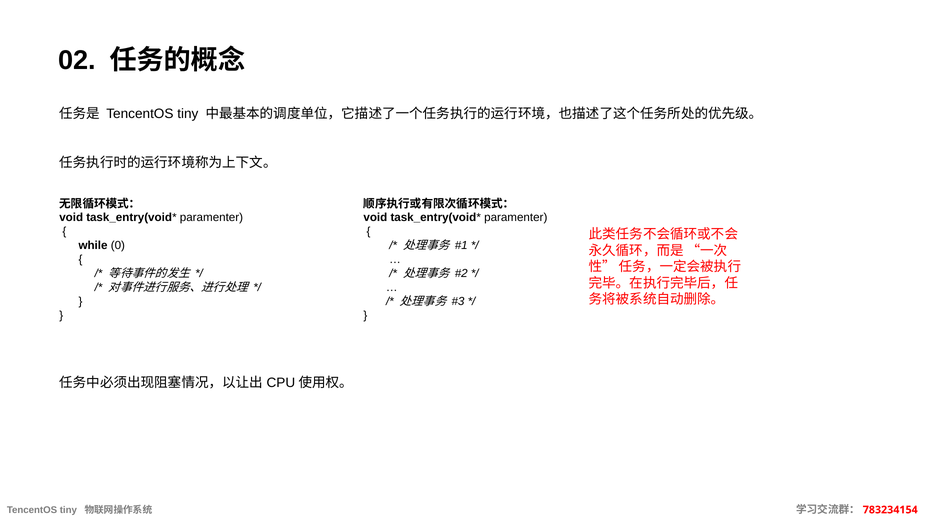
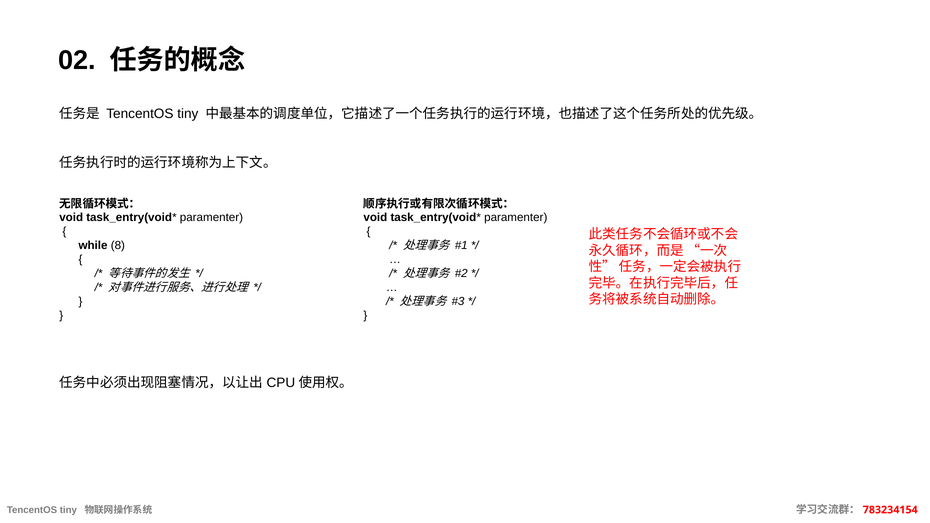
0: 0 -> 8
